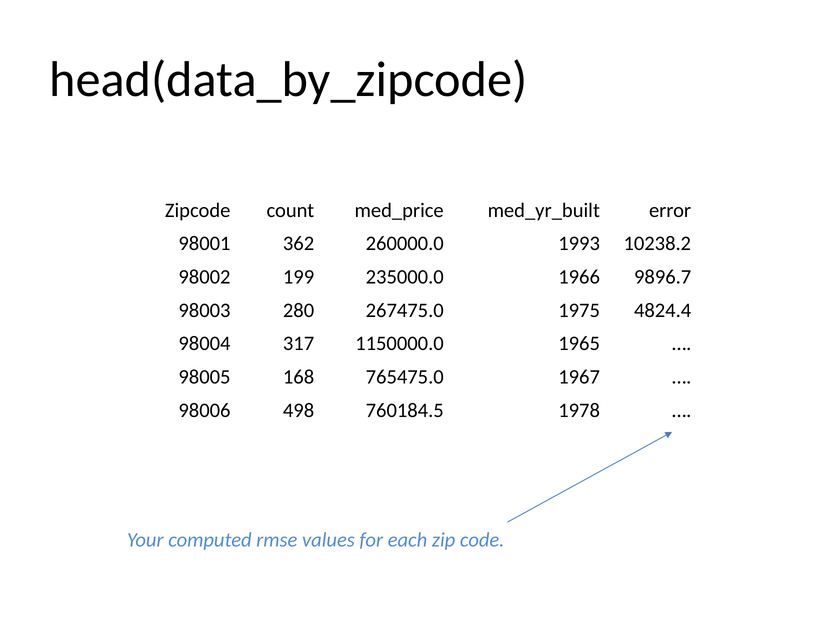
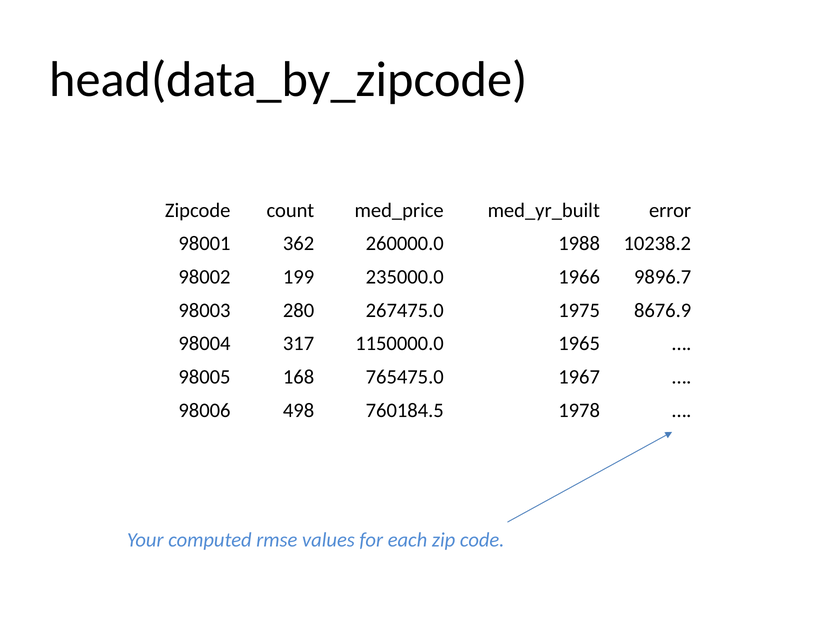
1993: 1993 -> 1988
4824.4: 4824.4 -> 8676.9
